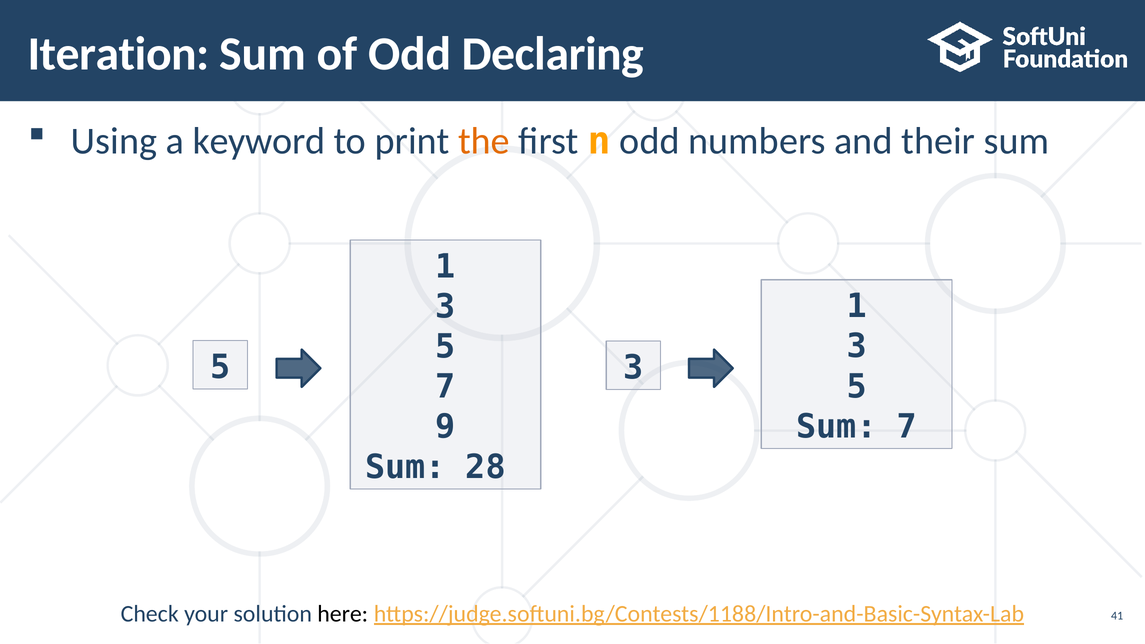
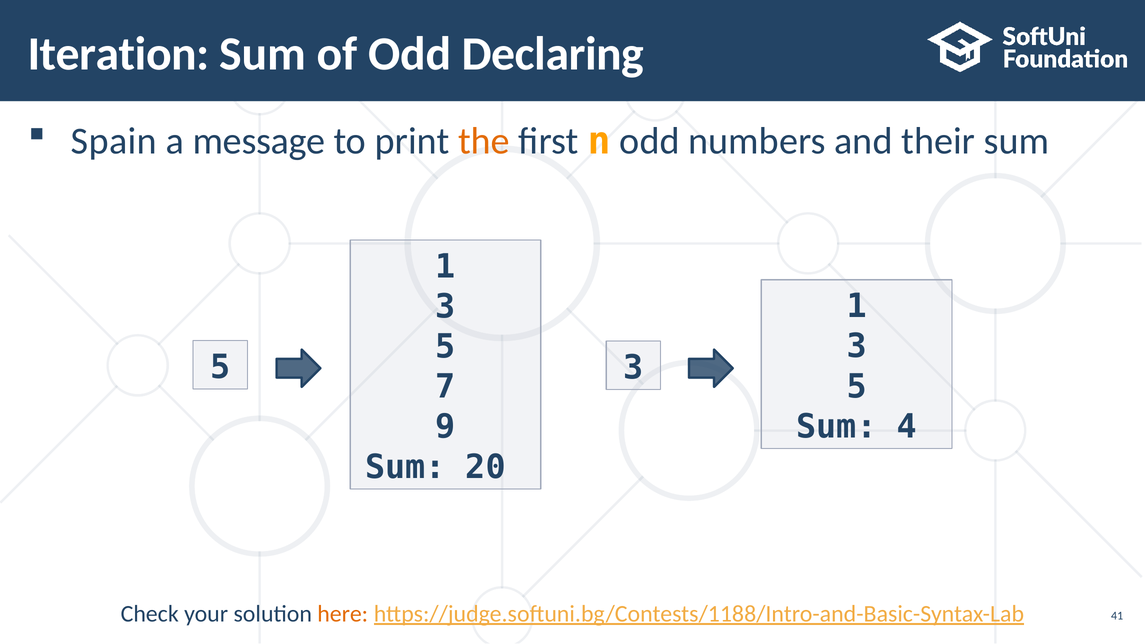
Using: Using -> Spain
keyword: keyword -> message
Sum 7: 7 -> 4
28: 28 -> 20
here colour: black -> orange
